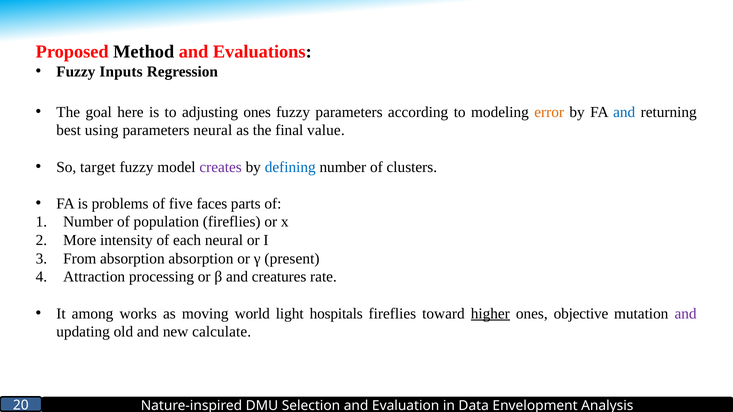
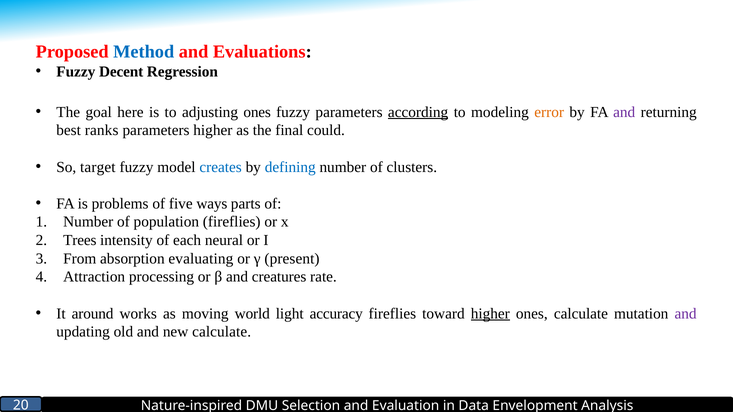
Method colour: black -> blue
Inputs: Inputs -> Decent
according underline: none -> present
and at (624, 112) colour: blue -> purple
using: using -> ranks
parameters neural: neural -> higher
value: value -> could
creates colour: purple -> blue
faces: faces -> ways
More: More -> Trees
absorption absorption: absorption -> evaluating
among: among -> around
hospitals: hospitals -> accuracy
ones objective: objective -> calculate
